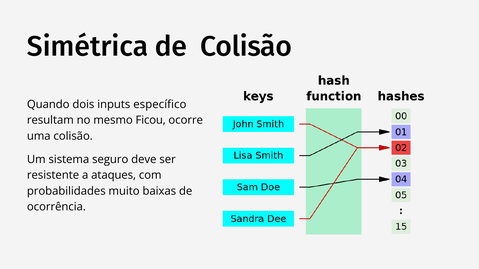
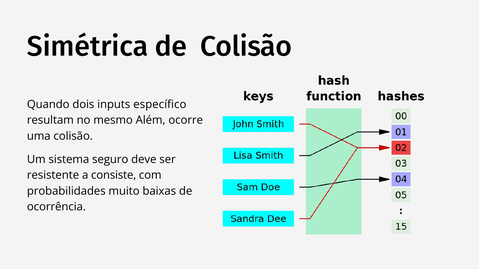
Ficou: Ficou -> Além
ataques: ataques -> consiste
